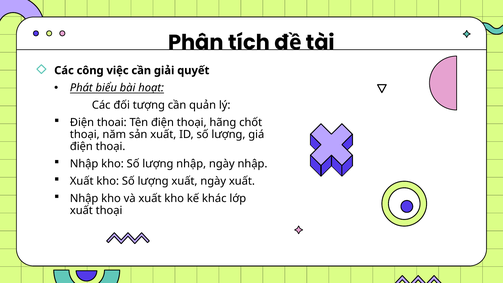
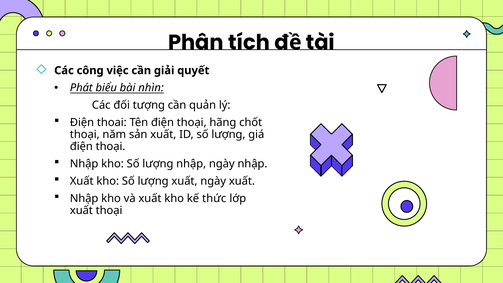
hoạt: hoạt -> nhìn
khác: khác -> thức
